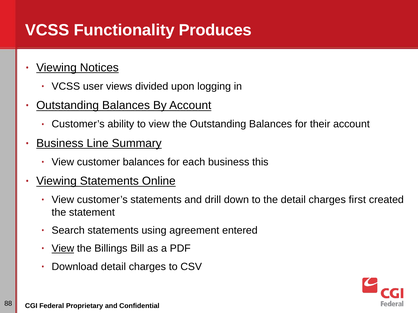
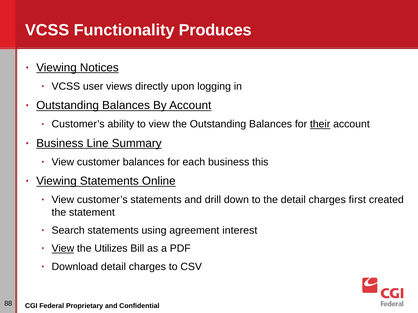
divided: divided -> directly
their underline: none -> present
entered: entered -> interest
Billings: Billings -> Utilizes
